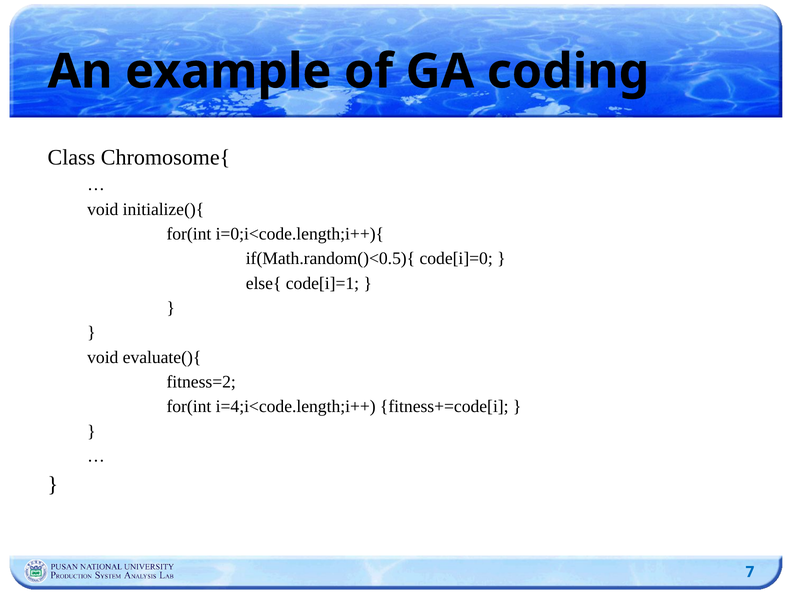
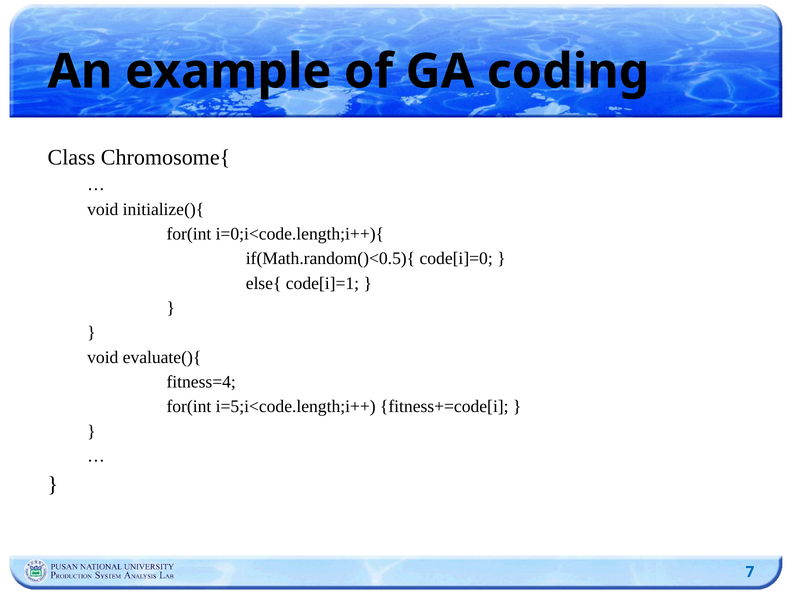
fitness=2: fitness=2 -> fitness=4
i=4;i<code.length;i++: i=4;i<code.length;i++ -> i=5;i<code.length;i++
